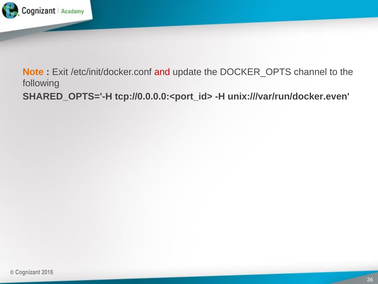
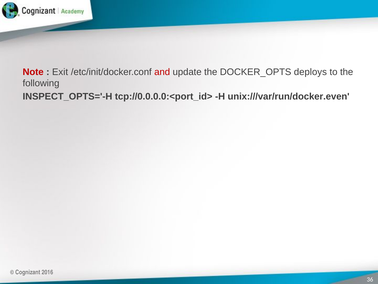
Note colour: orange -> red
channel: channel -> deploys
SHARED_OPTS='-H: SHARED_OPTS='-H -> INSPECT_OPTS='-H
